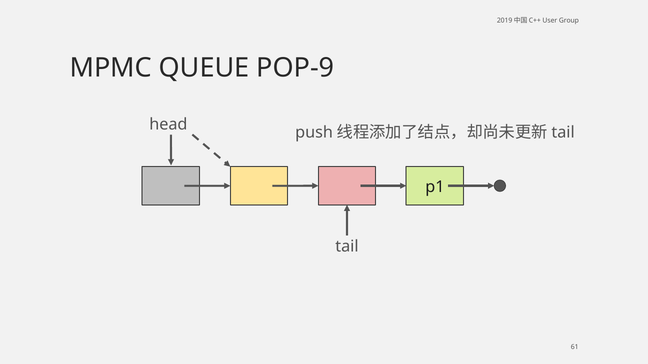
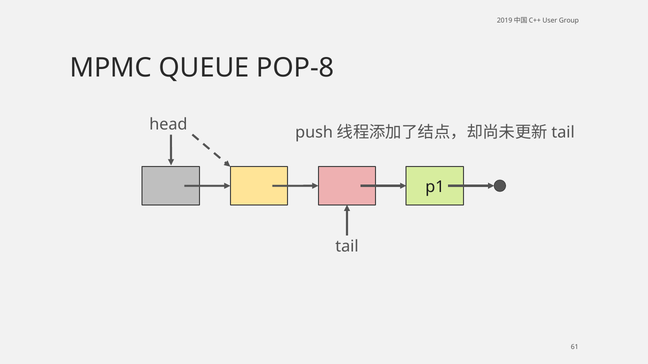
POP-9: POP-9 -> POP-8
